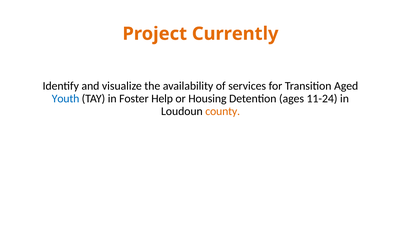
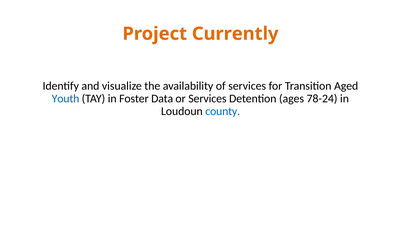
Help: Help -> Data
or Housing: Housing -> Services
11-24: 11-24 -> 78-24
county colour: orange -> blue
